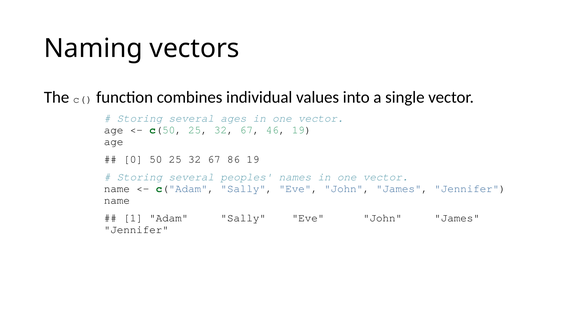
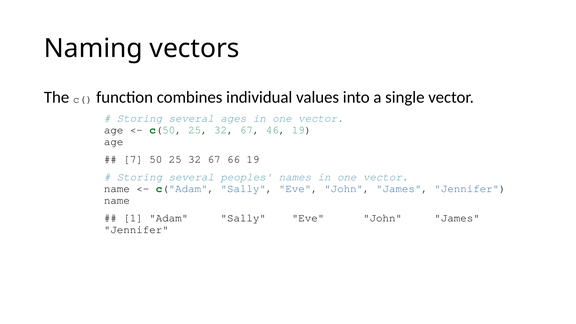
0: 0 -> 7
86: 86 -> 66
